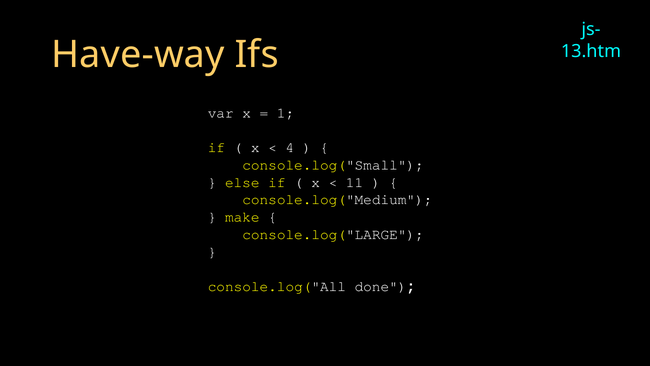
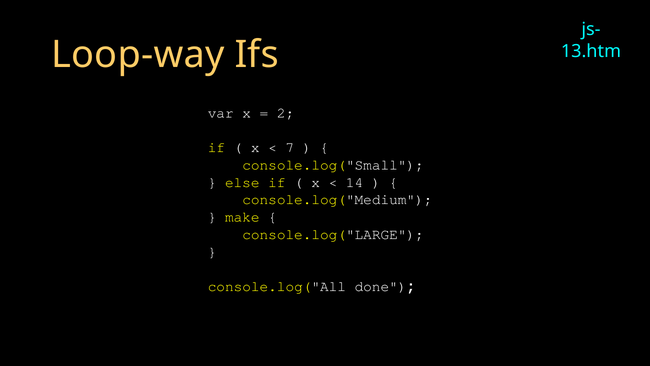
Have-way: Have-way -> Loop-way
1: 1 -> 2
4: 4 -> 7
11: 11 -> 14
